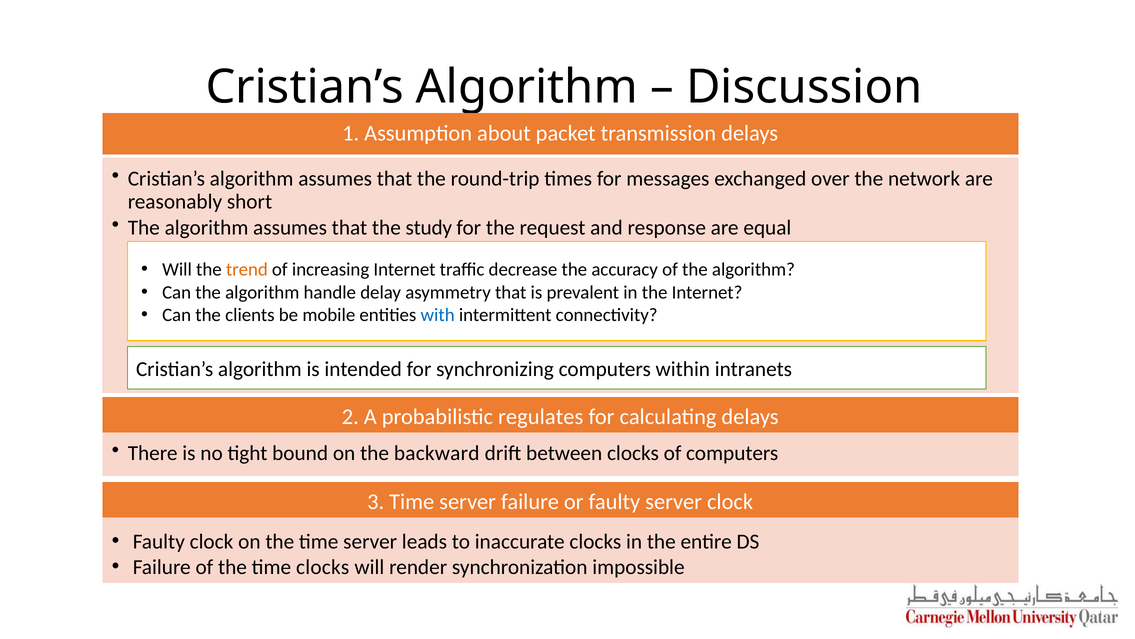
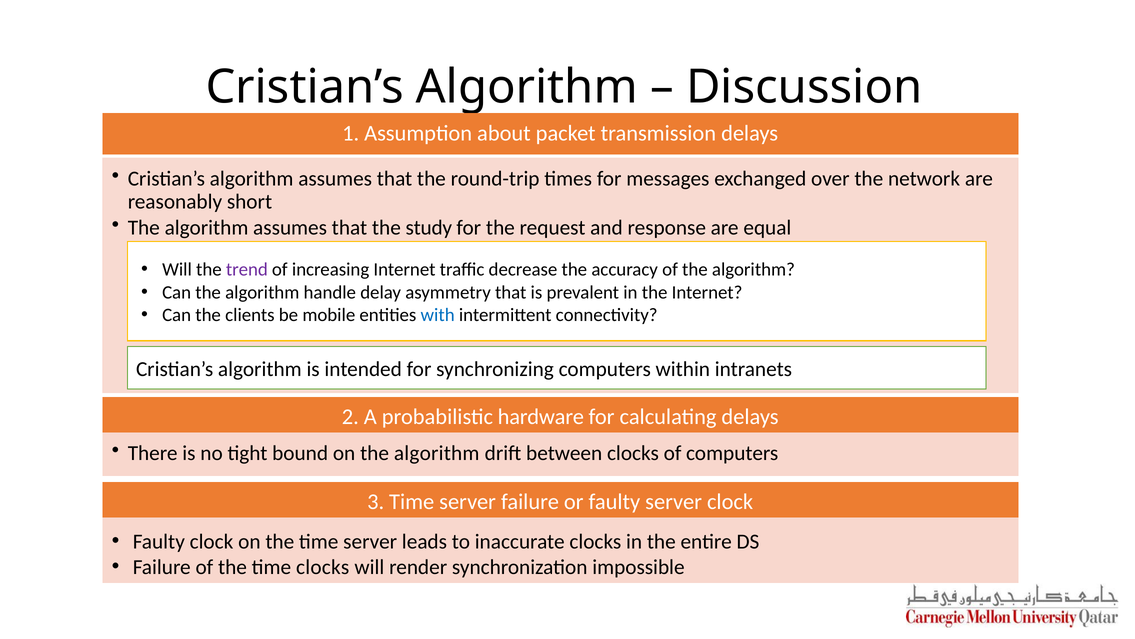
trend colour: orange -> purple
regulates: regulates -> hardware
on the backward: backward -> algorithm
